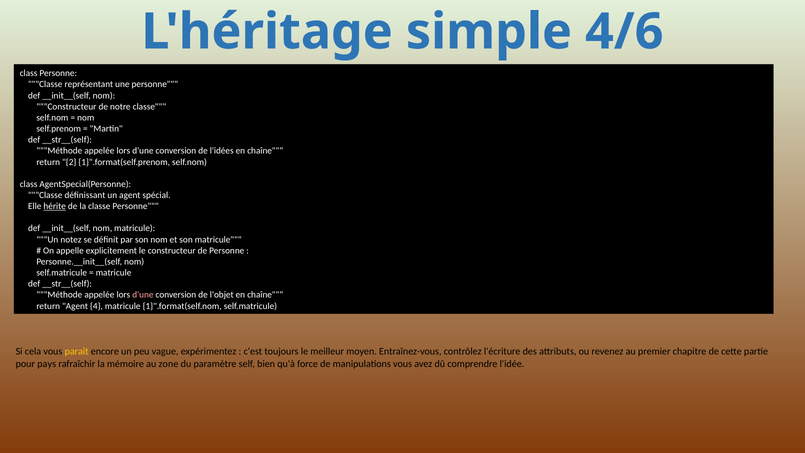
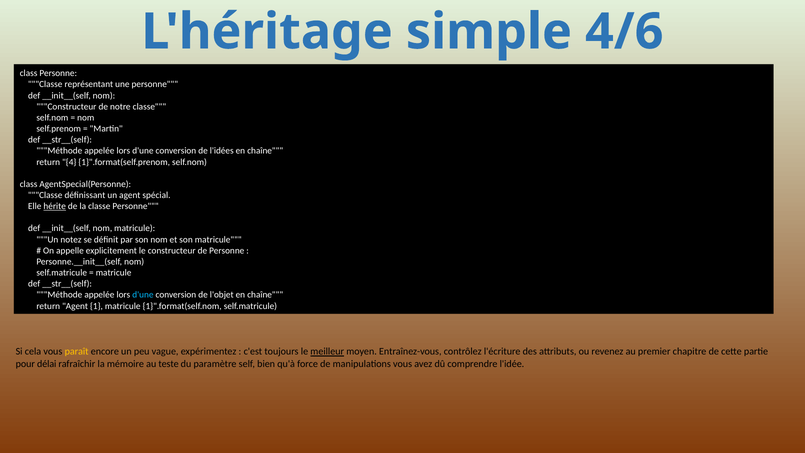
2: 2 -> 4
d'une at (143, 295) colour: pink -> light blue
4: 4 -> 1
meilleur underline: none -> present
pays: pays -> délai
zone: zone -> teste
